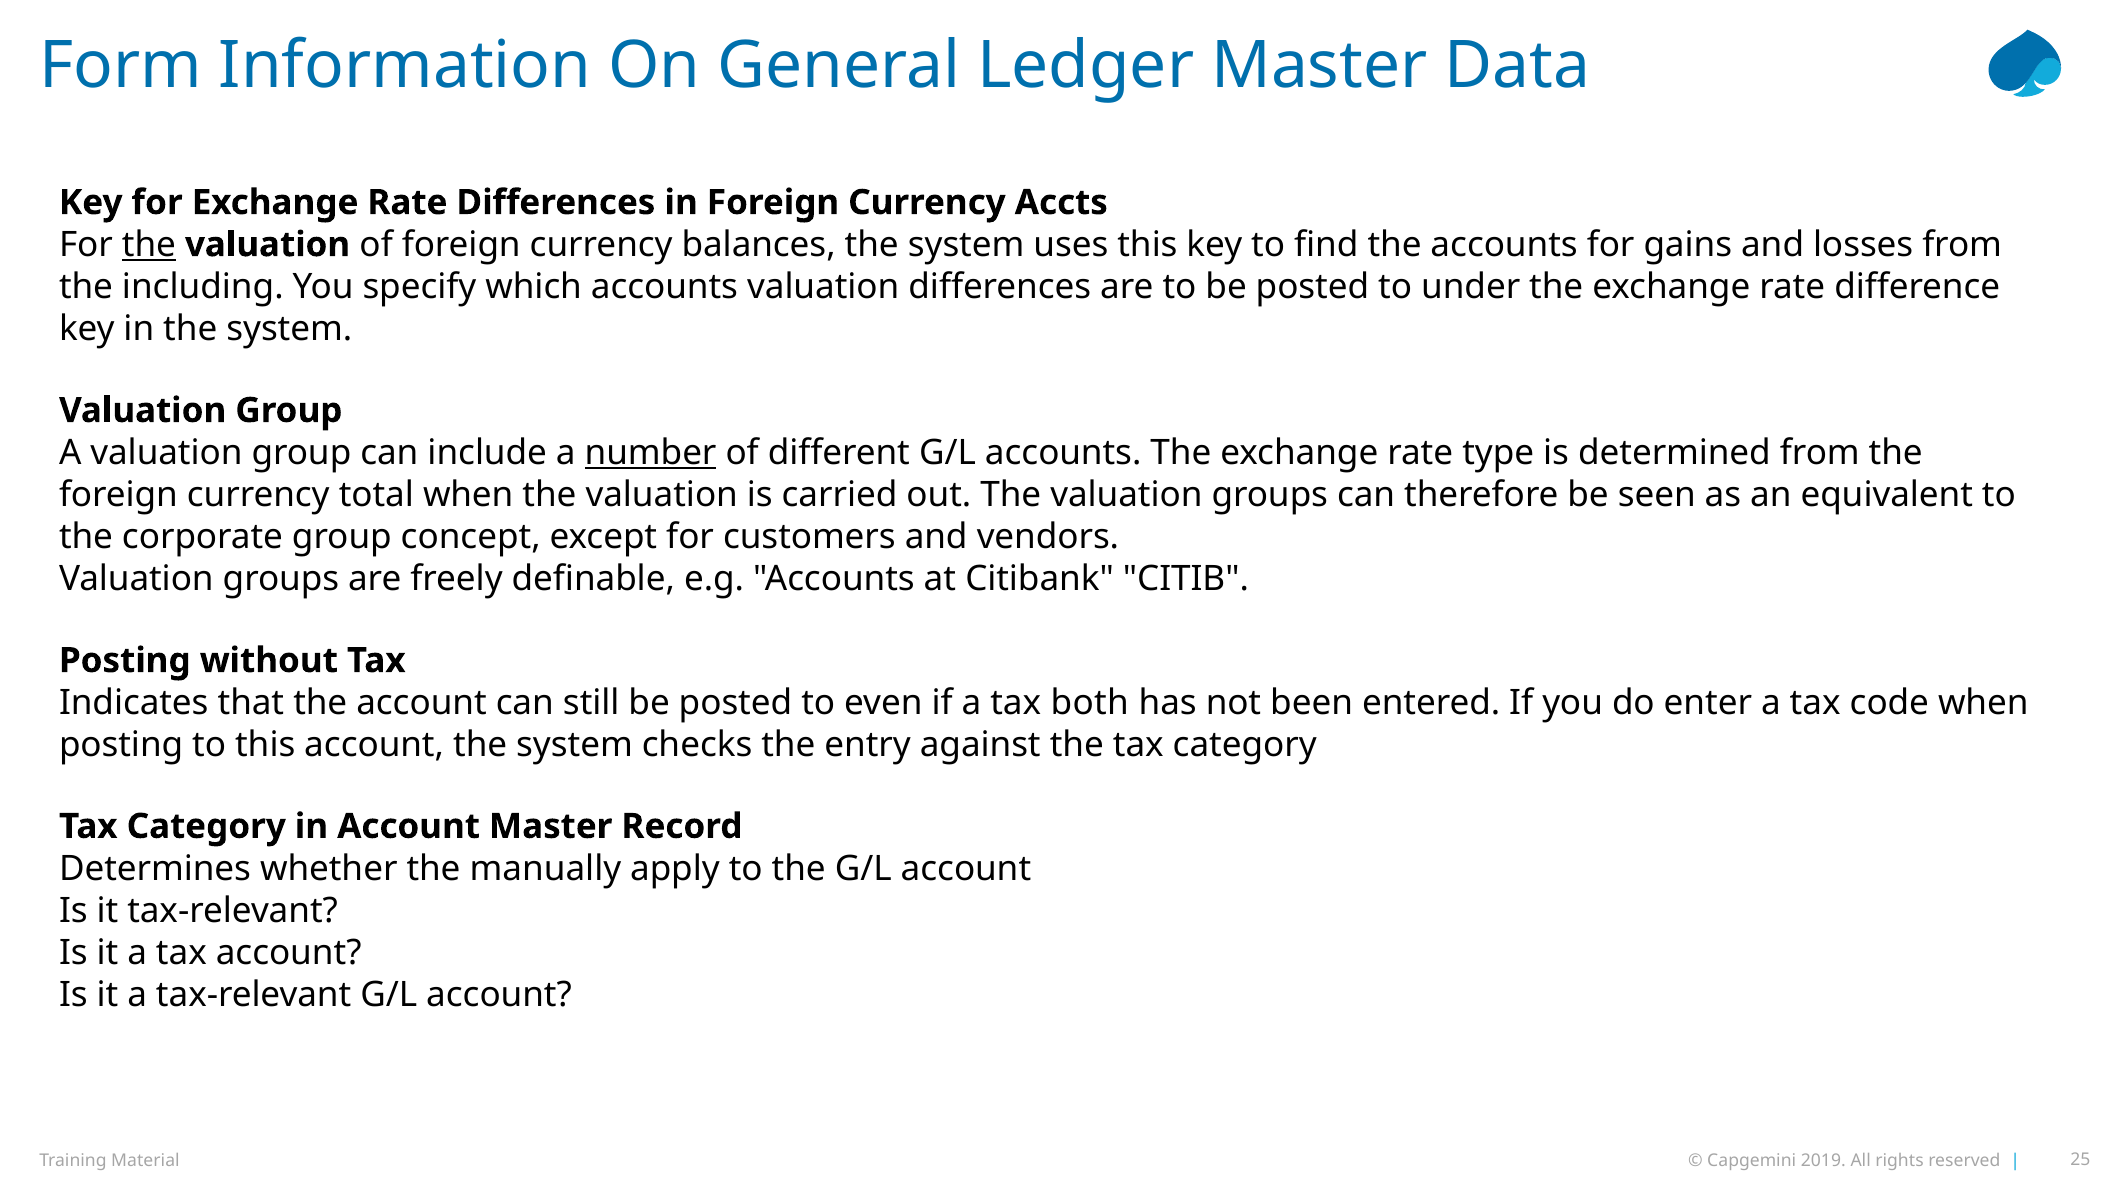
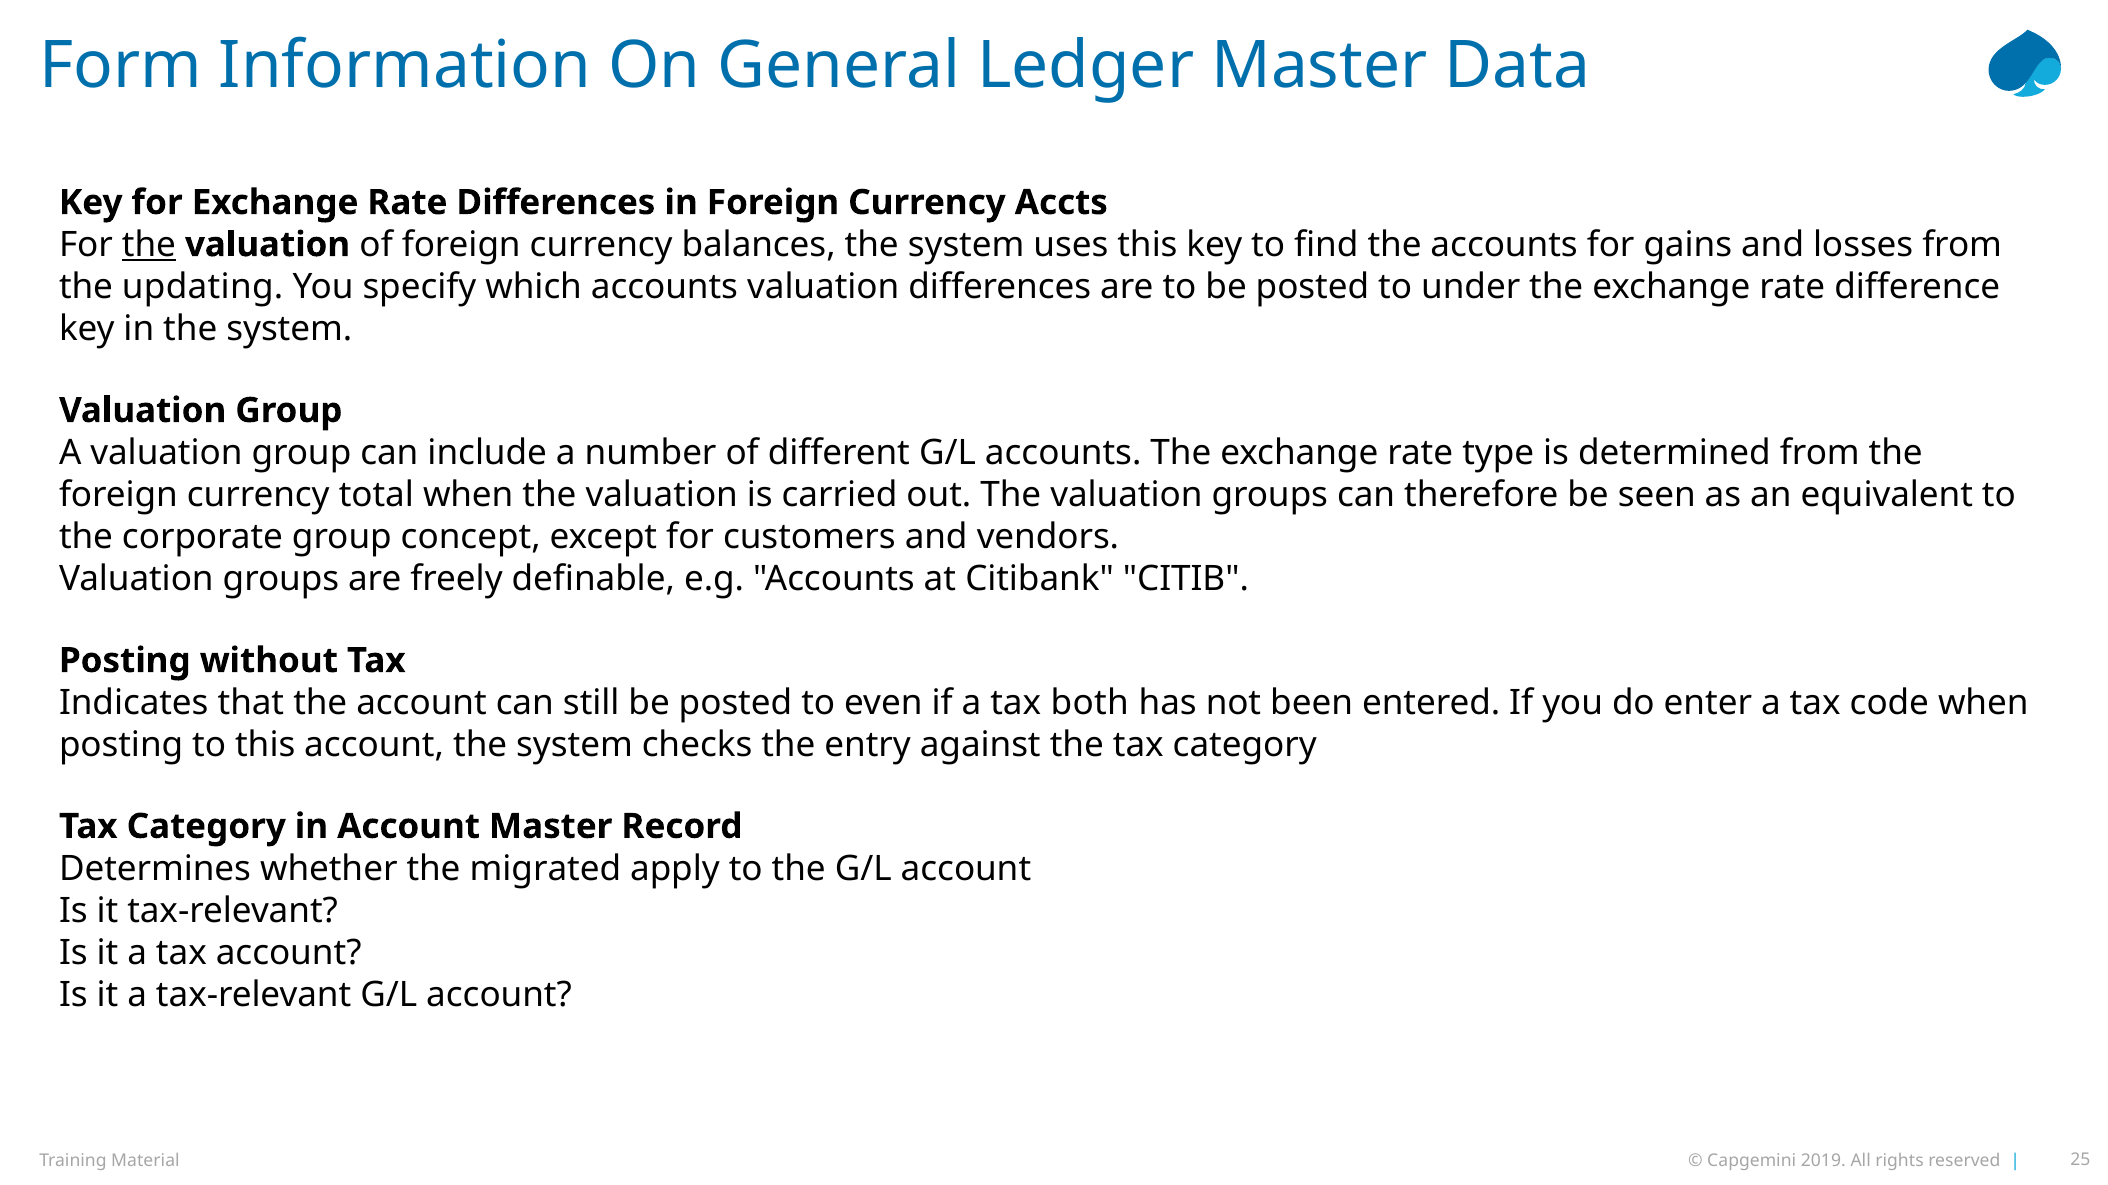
including: including -> updating
number underline: present -> none
manually: manually -> migrated
